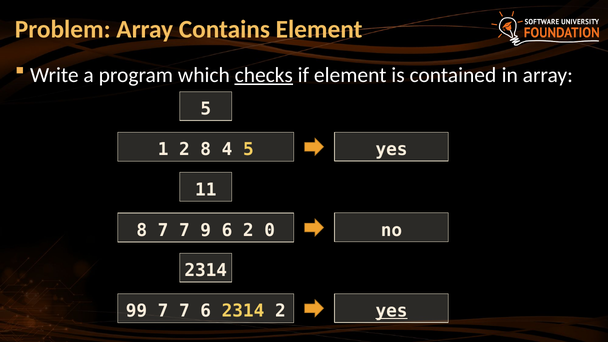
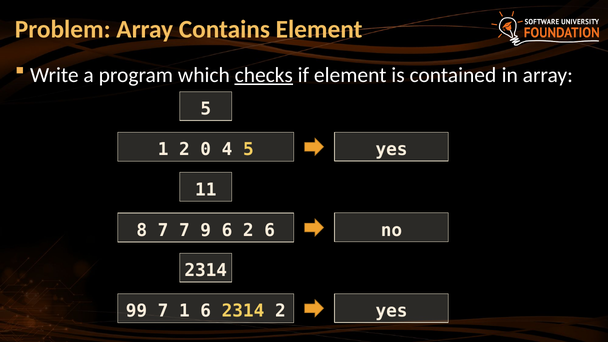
2 8: 8 -> 0
2 0: 0 -> 6
99 7 7: 7 -> 1
yes at (391, 311) underline: present -> none
